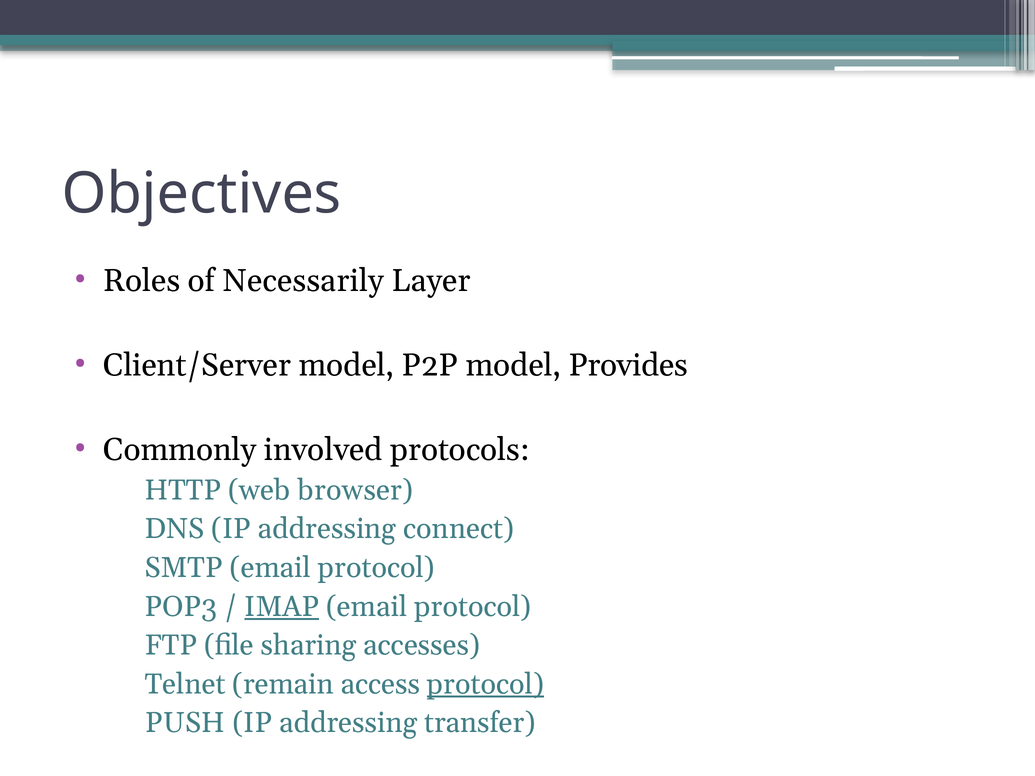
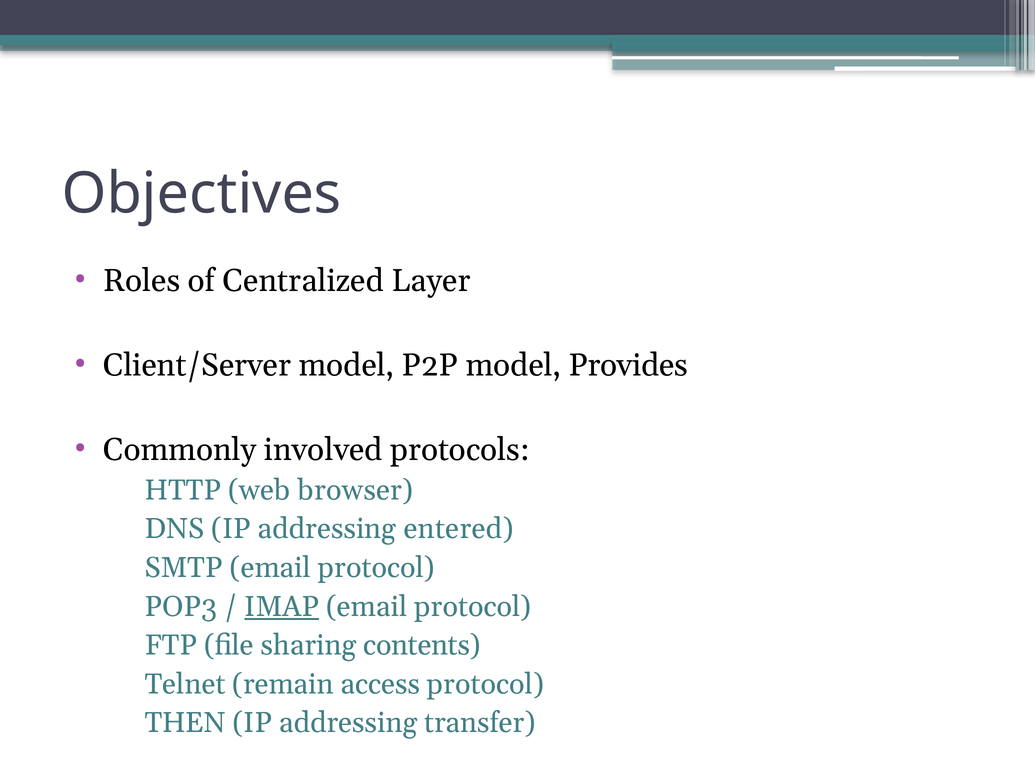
Necessarily: Necessarily -> Centralized
connect: connect -> entered
accesses: accesses -> contents
protocol at (485, 684) underline: present -> none
PUSH: PUSH -> THEN
